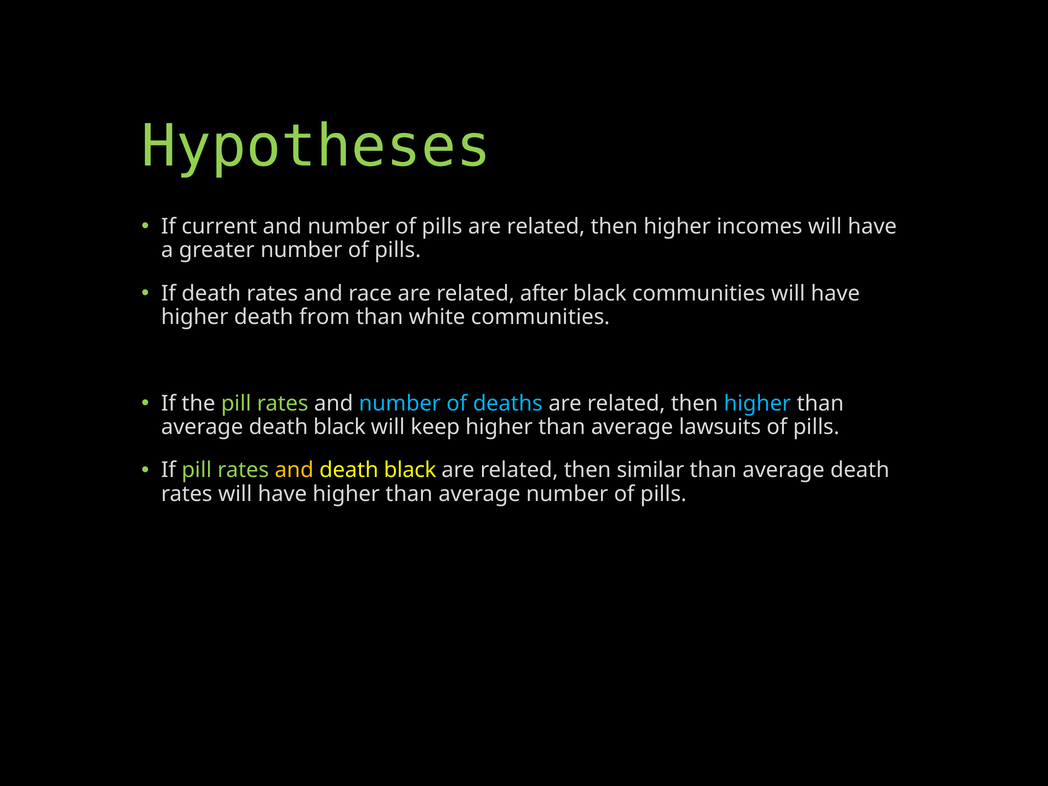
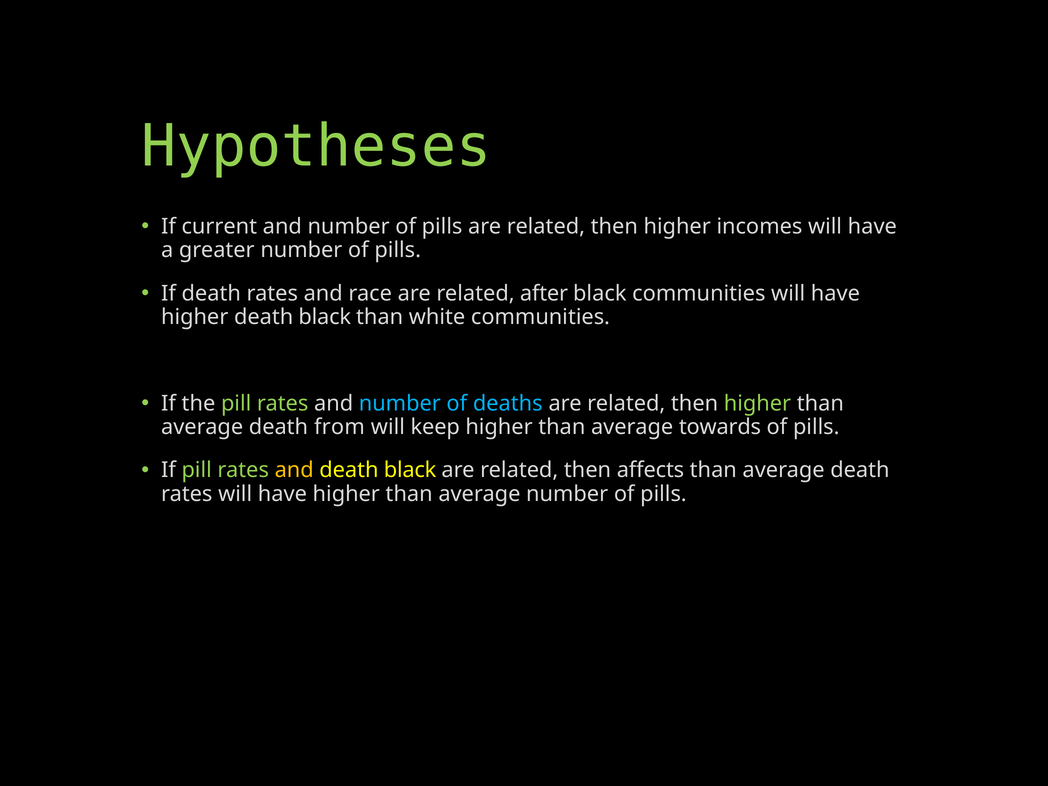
higher death from: from -> black
higher at (757, 403) colour: light blue -> light green
average death black: black -> from
lawsuits: lawsuits -> towards
similar: similar -> affects
